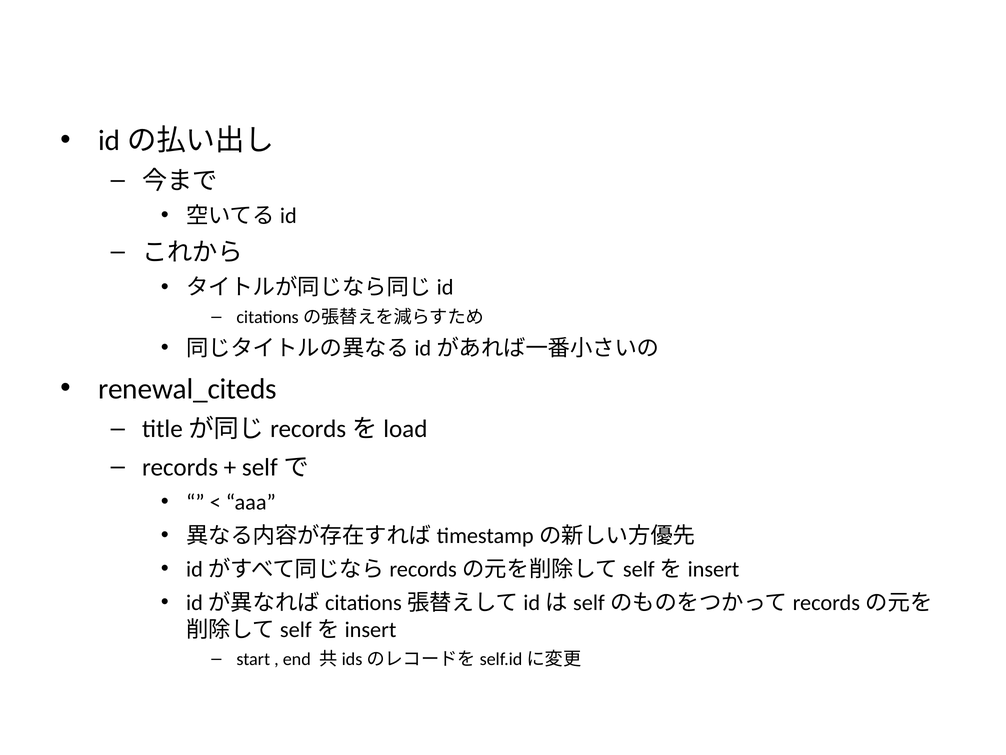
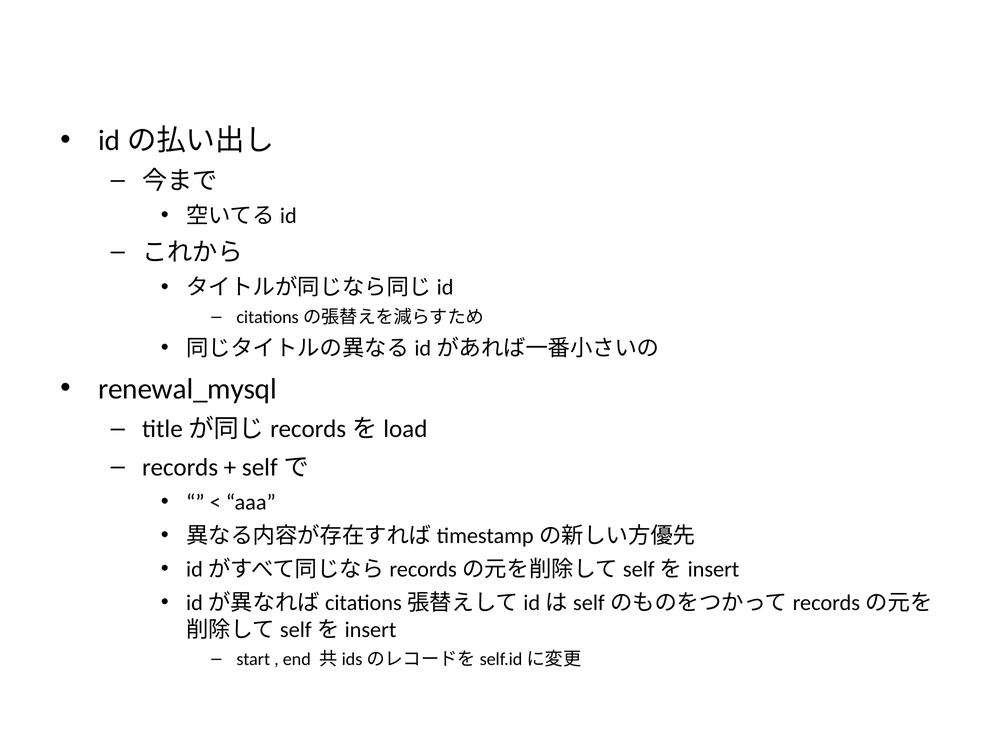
renewal_citeds: renewal_citeds -> renewal_mysql
